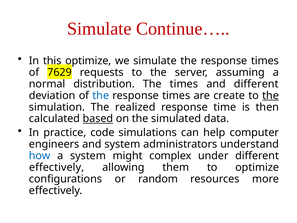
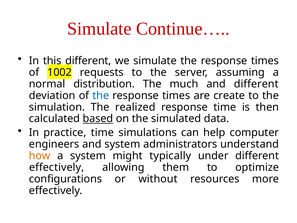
optimize at (88, 61): optimize -> different
7629: 7629 -> 1002
The times: times -> much
the at (271, 95) underline: present -> none
practice code: code -> time
how colour: blue -> orange
complex: complex -> typically
random: random -> without
